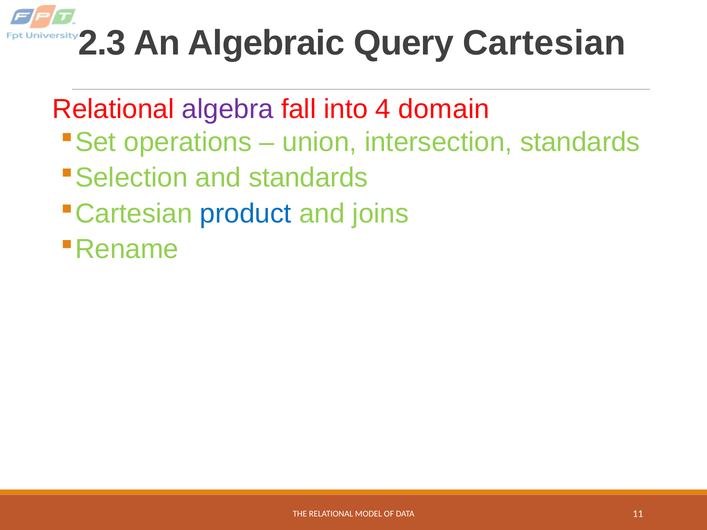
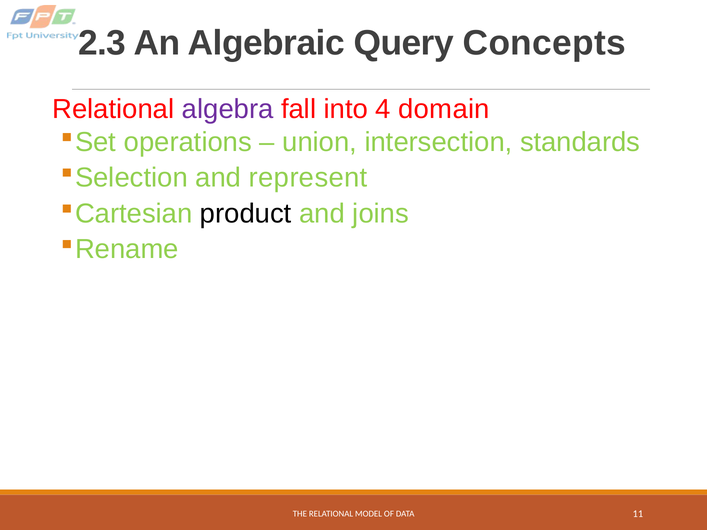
Cartesian: Cartesian -> Concepts
and standards: standards -> represent
product colour: blue -> black
